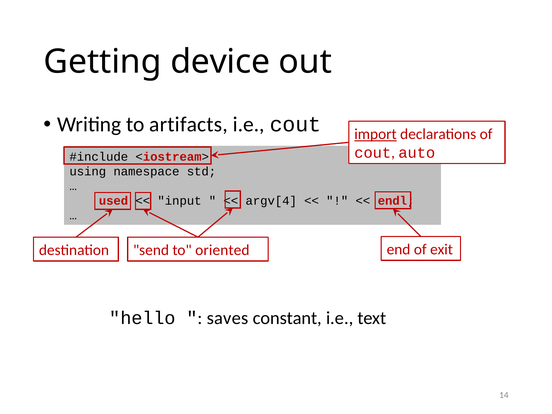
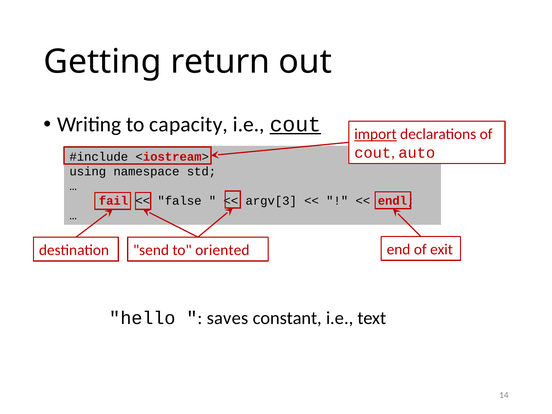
device: device -> return
artifacts: artifacts -> capacity
cout at (295, 124) underline: none -> present
used: used -> fail
input: input -> false
argv[4: argv[4 -> argv[3
